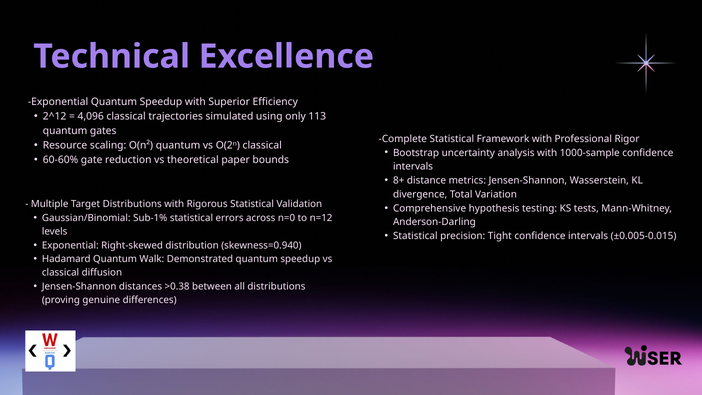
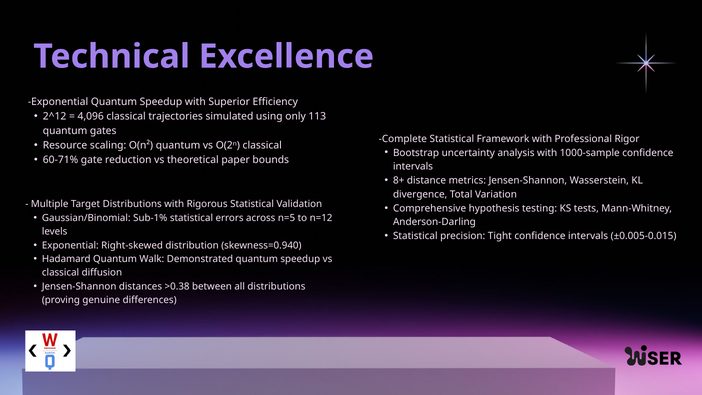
60-60%: 60-60% -> 60-71%
n=0: n=0 -> n=5
